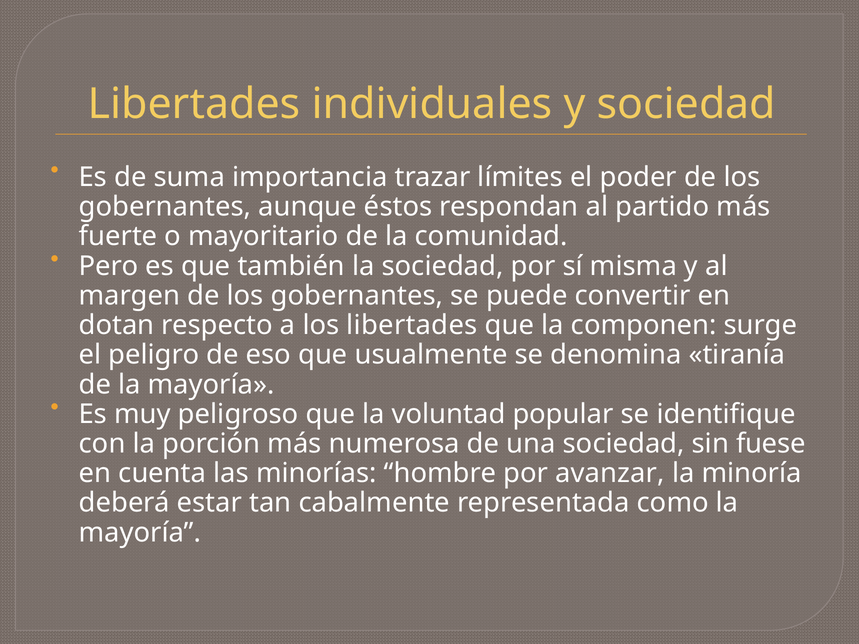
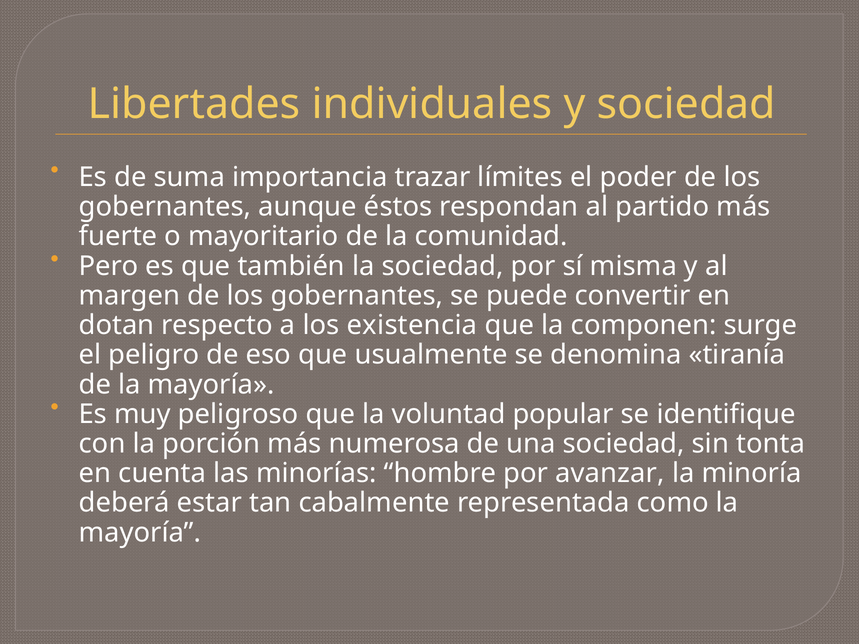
los libertades: libertades -> existencia
fuese: fuese -> tonta
